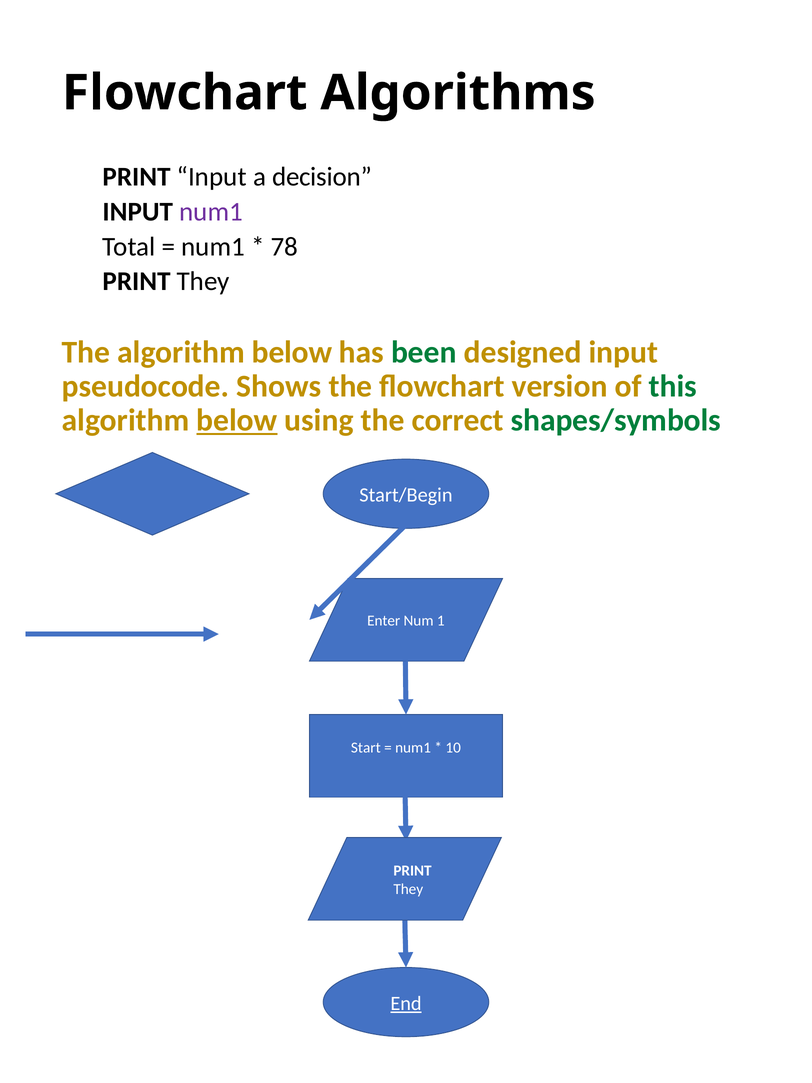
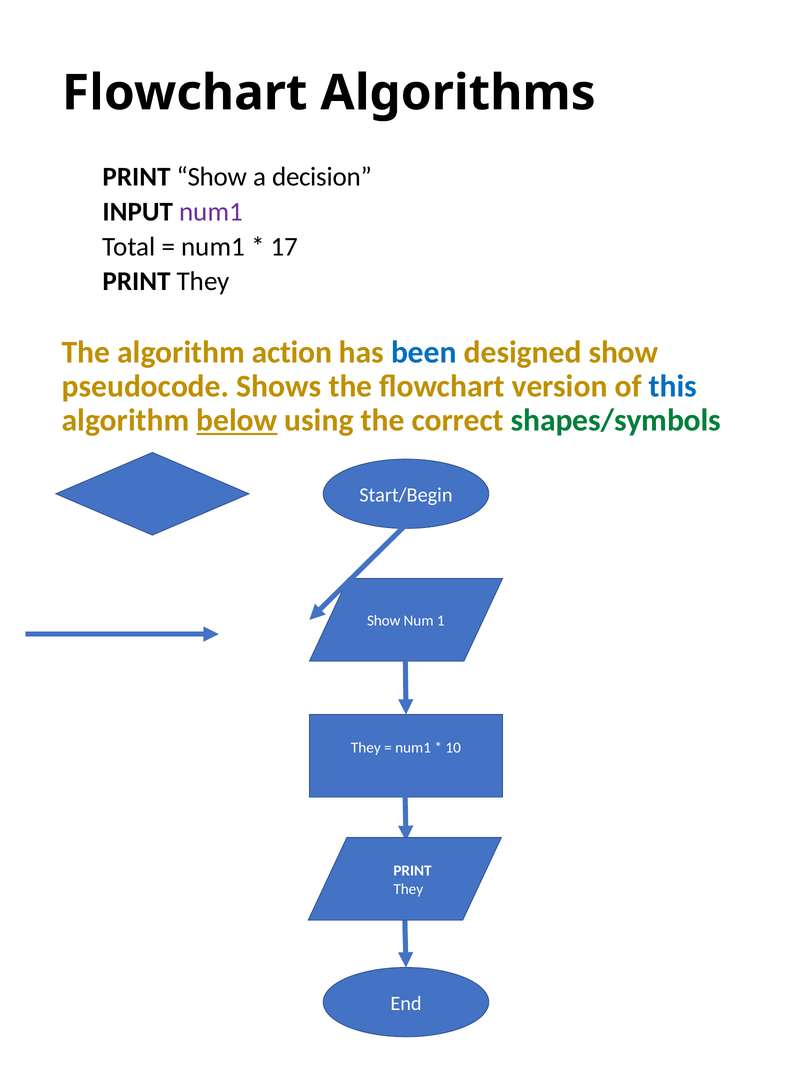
PRINT Input: Input -> Show
78: 78 -> 17
The algorithm below: below -> action
been colour: green -> blue
designed input: input -> show
this colour: green -> blue
Enter at (384, 621): Enter -> Show
Start at (366, 748): Start -> They
End underline: present -> none
